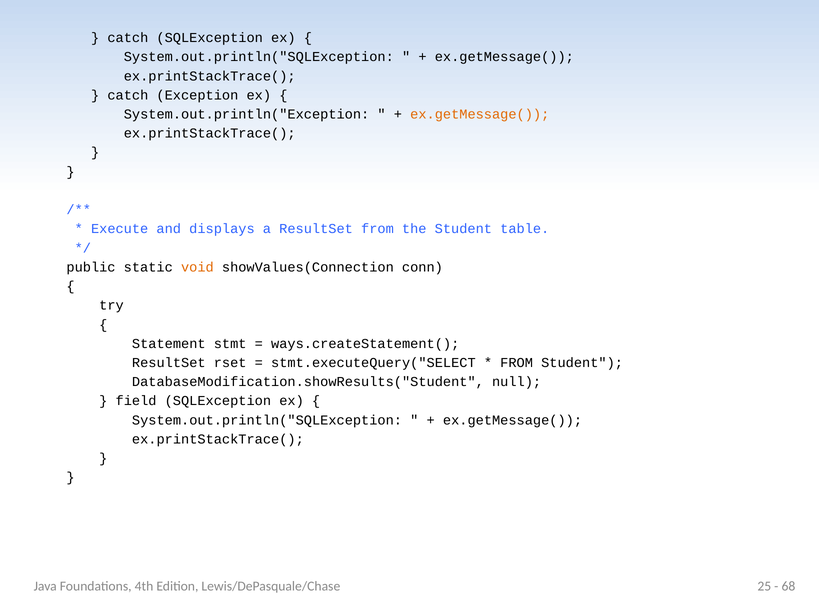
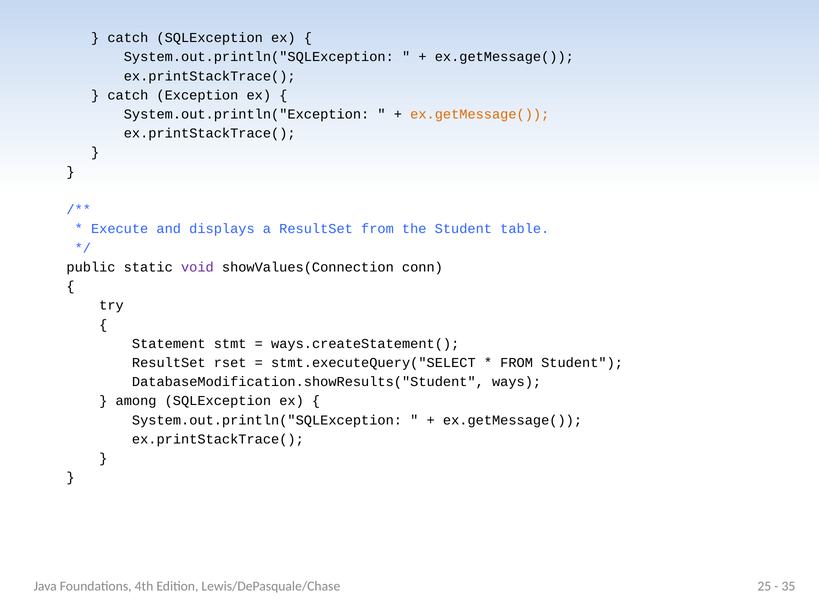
void colour: orange -> purple
null: null -> ways
field: field -> among
68: 68 -> 35
